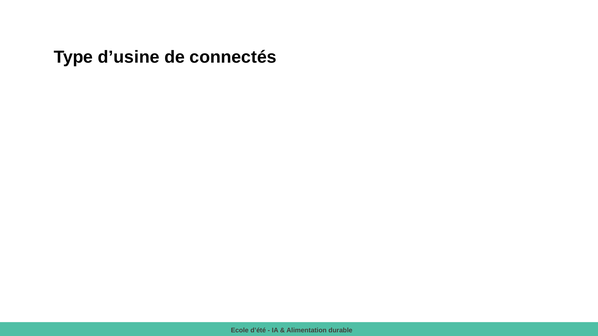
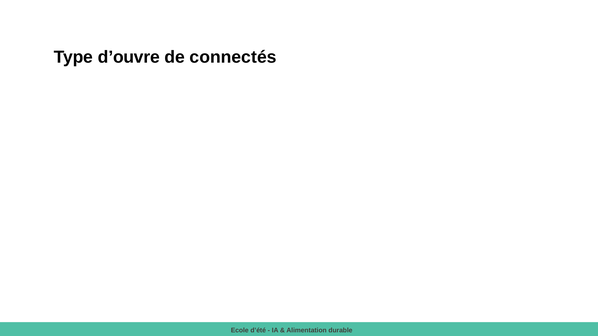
d’usine: d’usine -> d’ouvre
